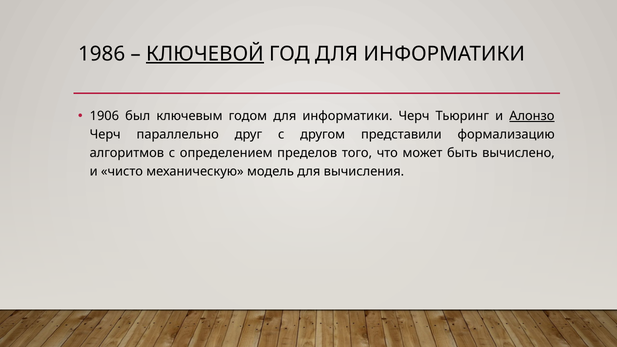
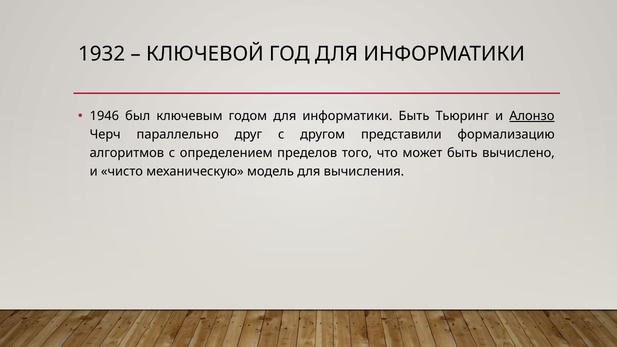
1986: 1986 -> 1932
КЛЮЧЕВОЙ underline: present -> none
1906: 1906 -> 1946
информатики Черч: Черч -> Быть
